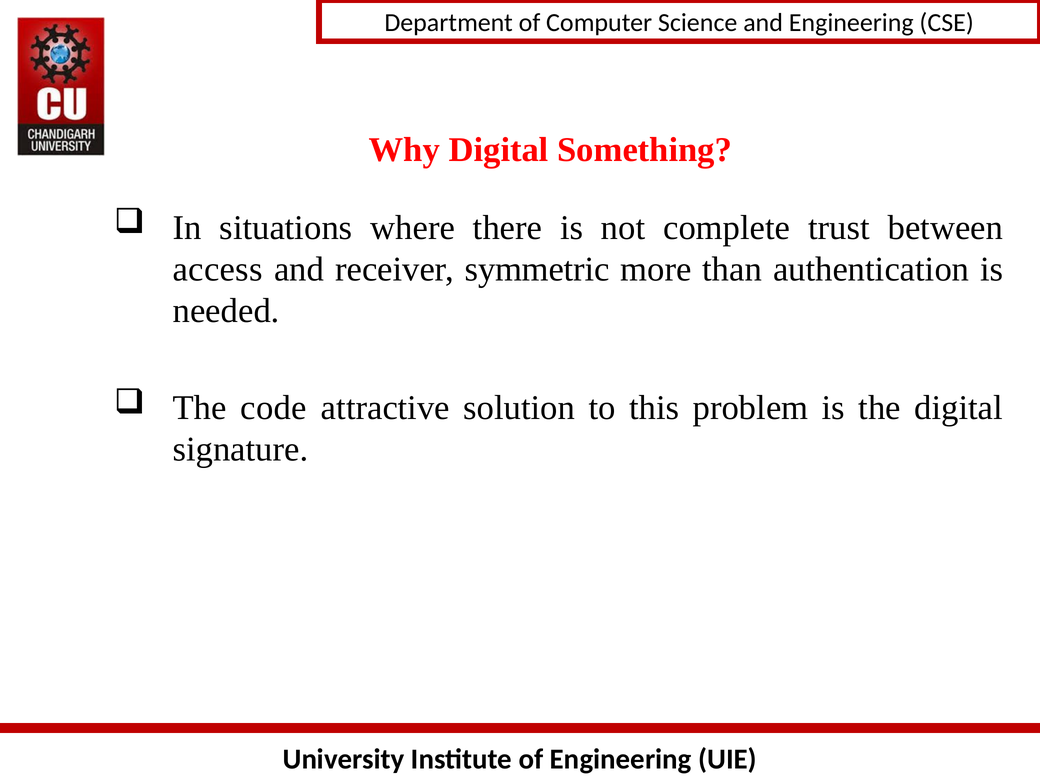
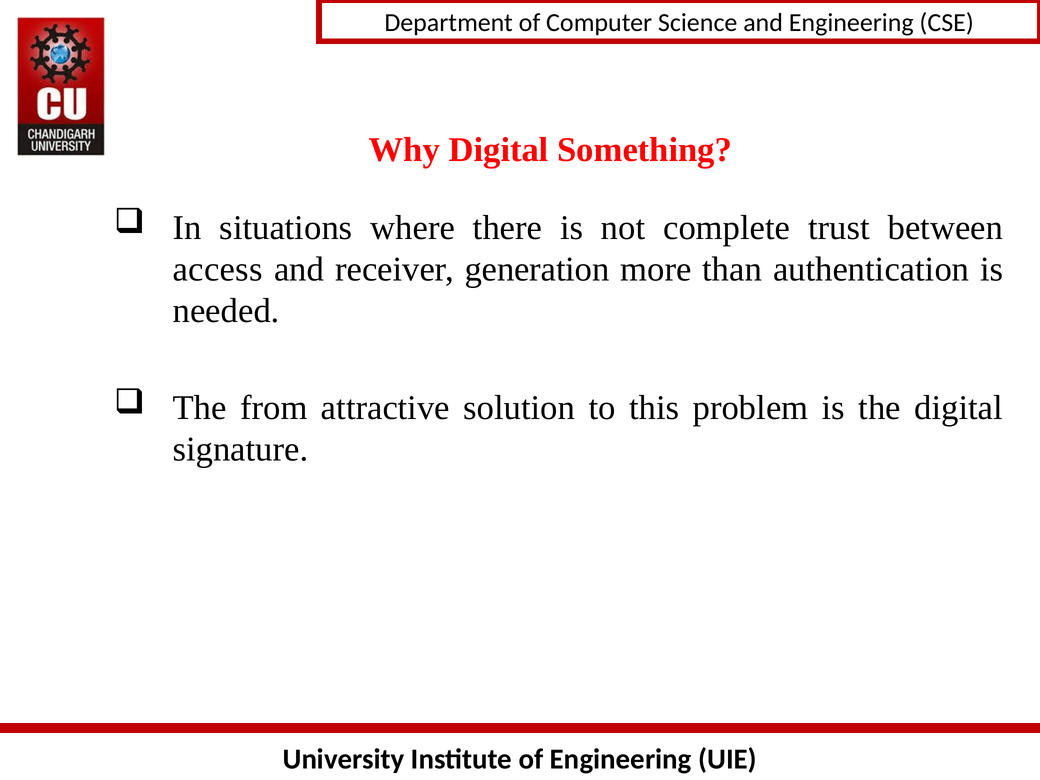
symmetric: symmetric -> generation
code: code -> from
